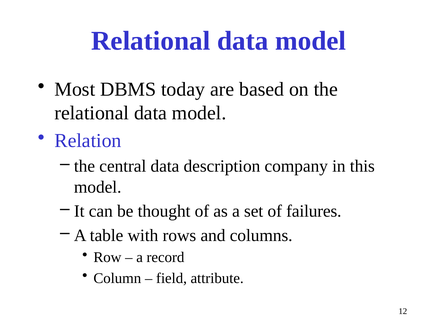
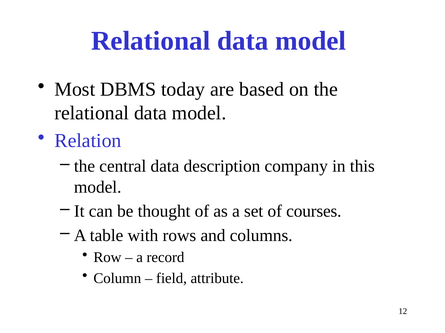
failures: failures -> courses
